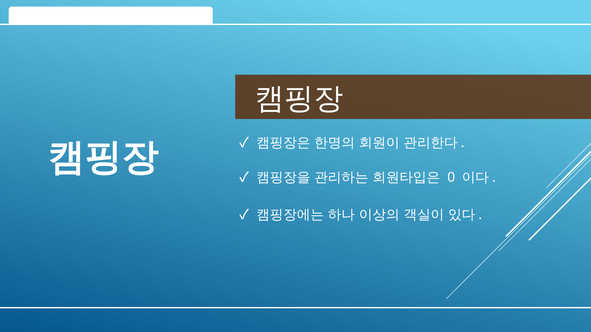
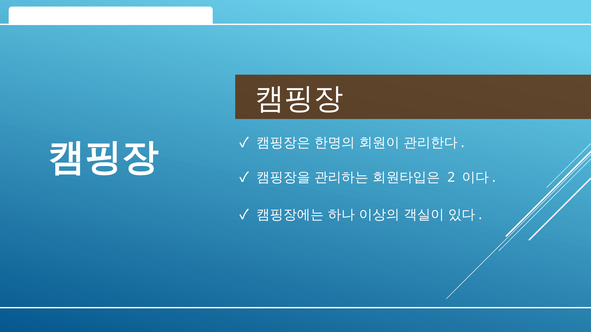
0: 0 -> 2
